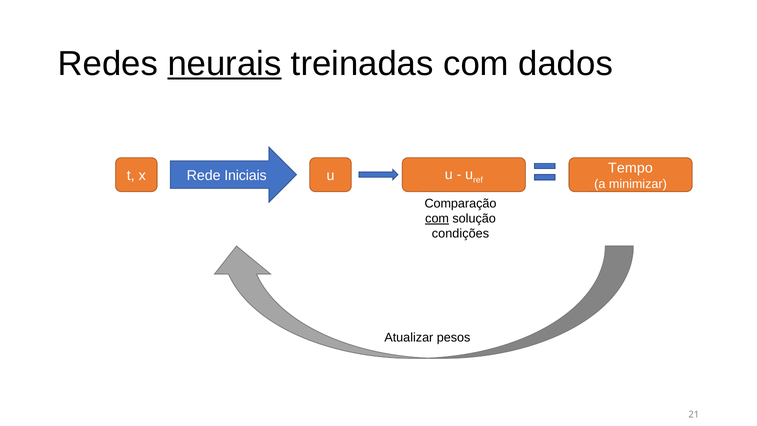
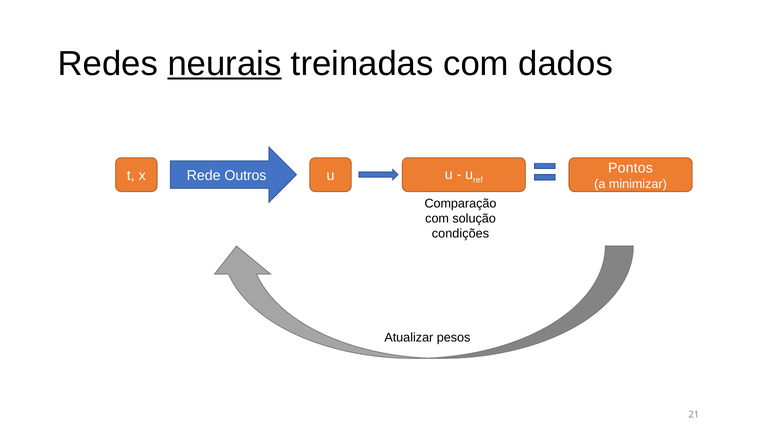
Tempo: Tempo -> Pontos
Iniciais: Iniciais -> Outros
com at (437, 219) underline: present -> none
